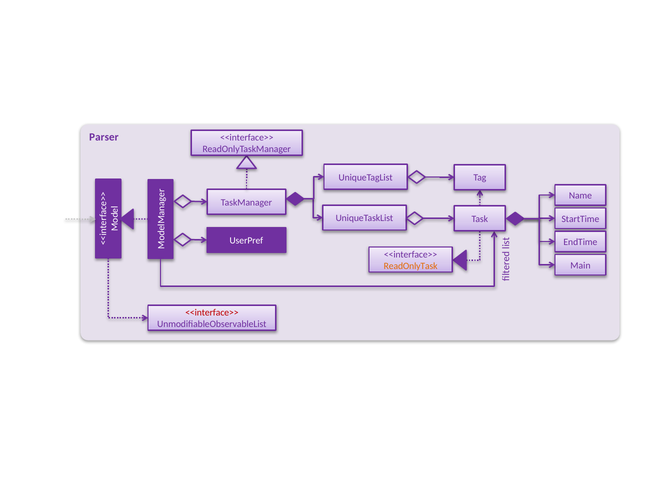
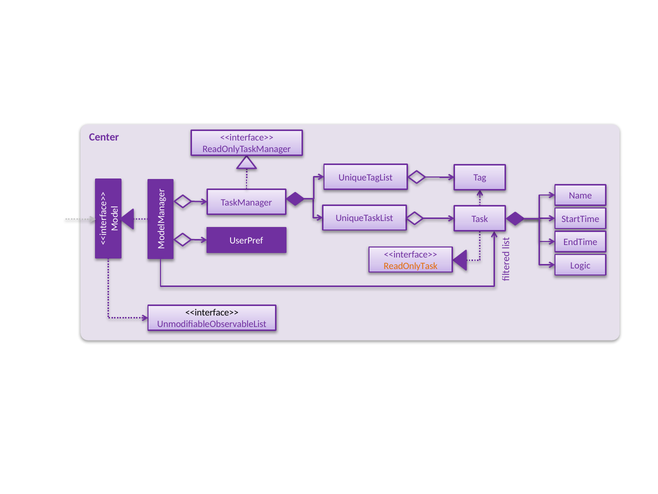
Parser: Parser -> Center
Main: Main -> Logic
<<interface>> at (212, 312) colour: red -> black
